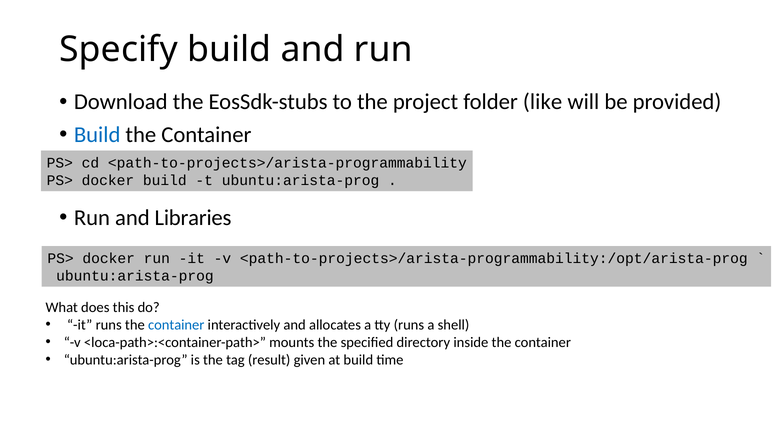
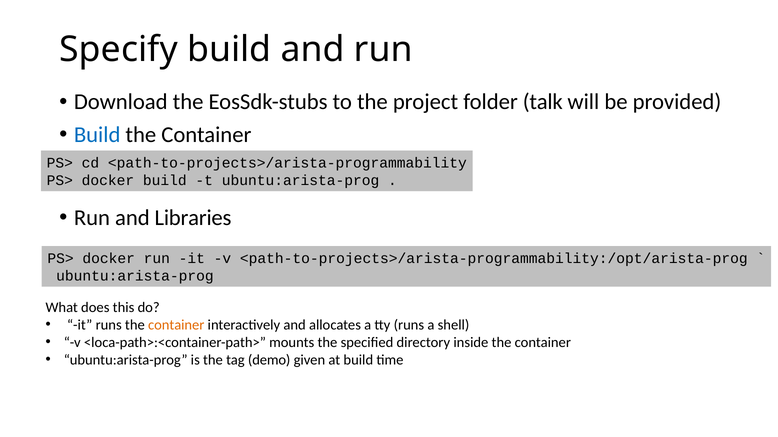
like: like -> talk
container at (176, 325) colour: blue -> orange
result: result -> demo
